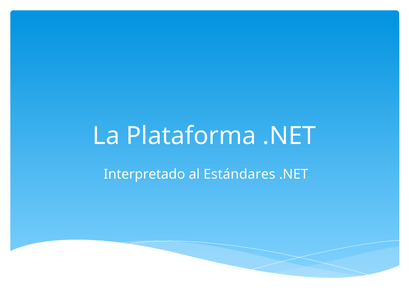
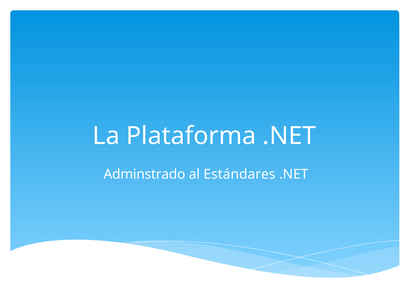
Interpretado: Interpretado -> Adminstrado
